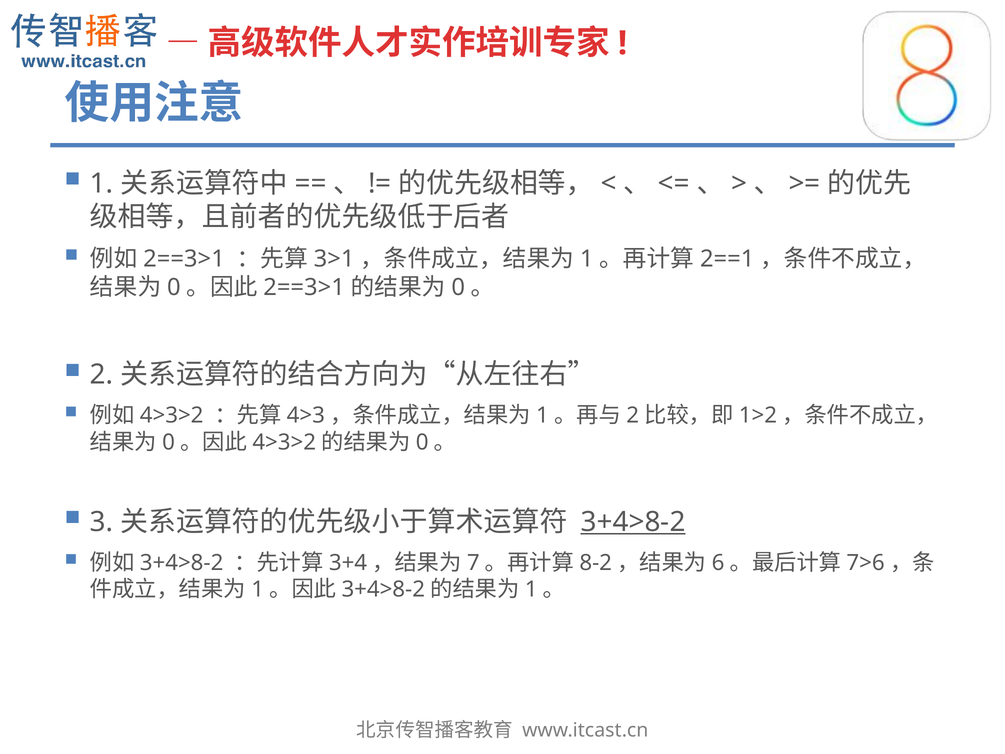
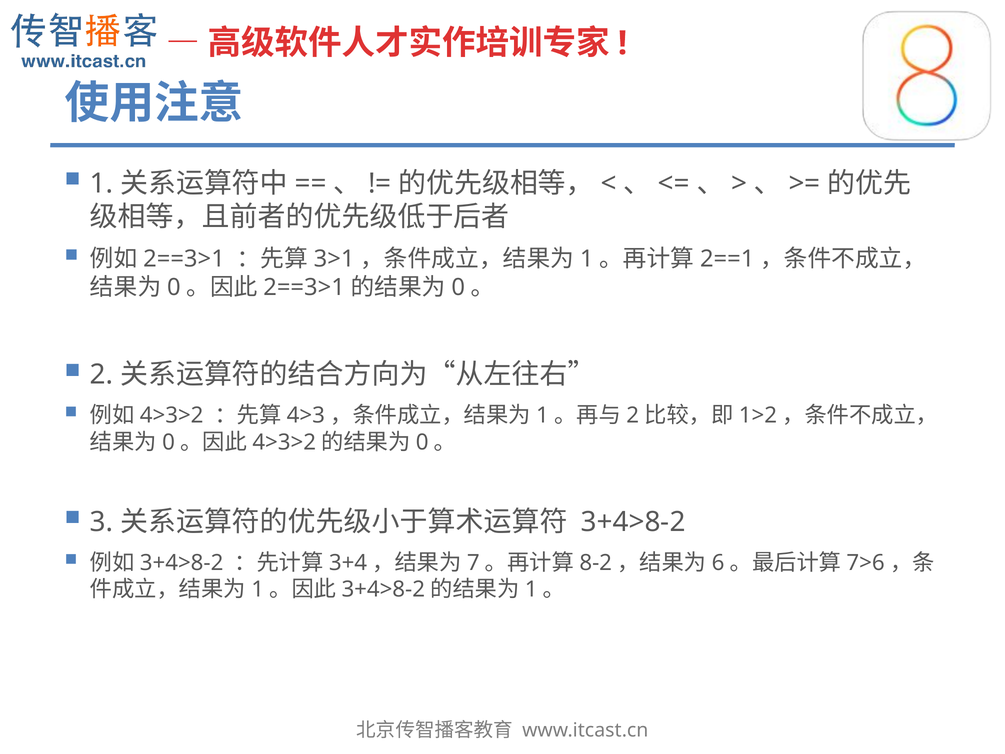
3+4>8-2 underline: present -> none
